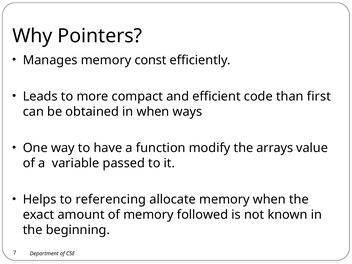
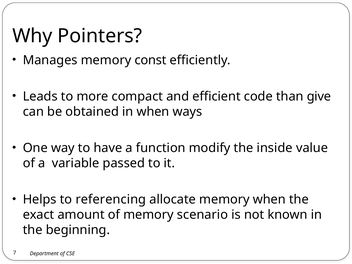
first: first -> give
arrays: arrays -> inside
followed: followed -> scenario
